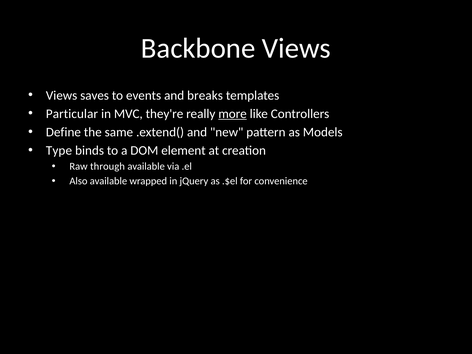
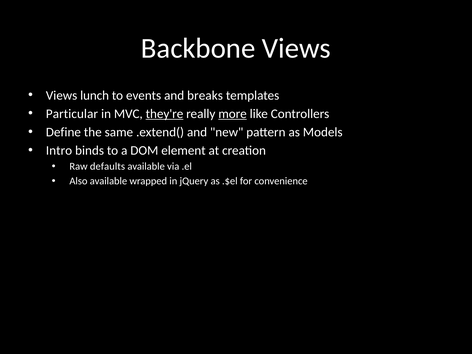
saves: saves -> lunch
they're underline: none -> present
Type: Type -> Intro
through: through -> defaults
